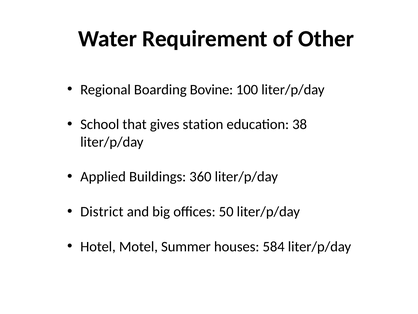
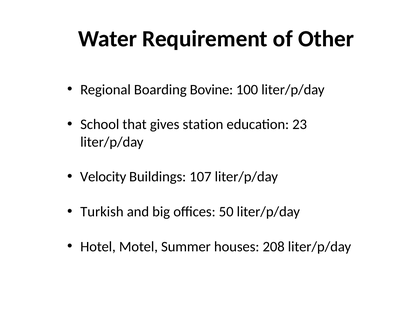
38: 38 -> 23
Applied: Applied -> Velocity
360: 360 -> 107
District: District -> Turkish
584: 584 -> 208
